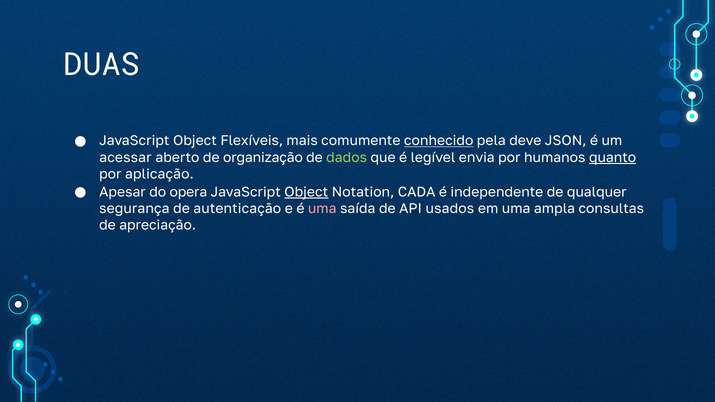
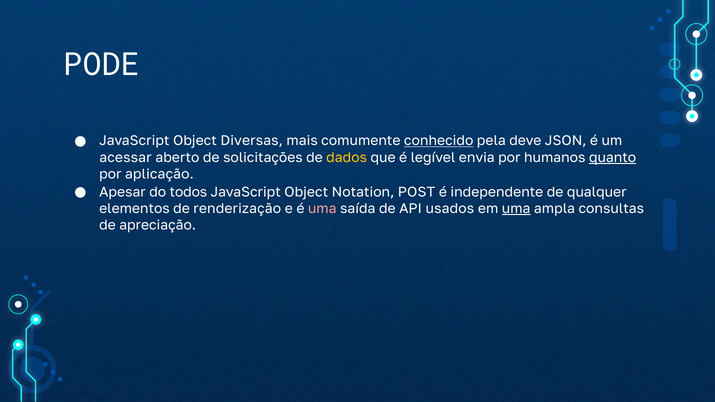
DUAS: DUAS -> PODE
Flexíveis: Flexíveis -> Diversas
organização: organização -> solicitações
dados colour: light green -> yellow
opera: opera -> todos
Object at (306, 192) underline: present -> none
CADA: CADA -> POST
segurança: segurança -> elementos
autenticação: autenticação -> renderização
uma at (516, 209) underline: none -> present
